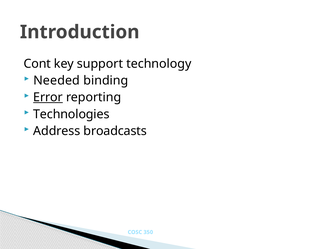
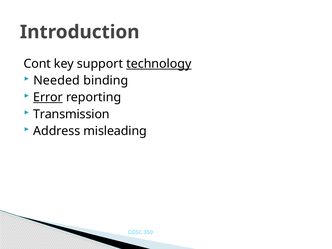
technology underline: none -> present
Technologies: Technologies -> Transmission
broadcasts: broadcasts -> misleading
